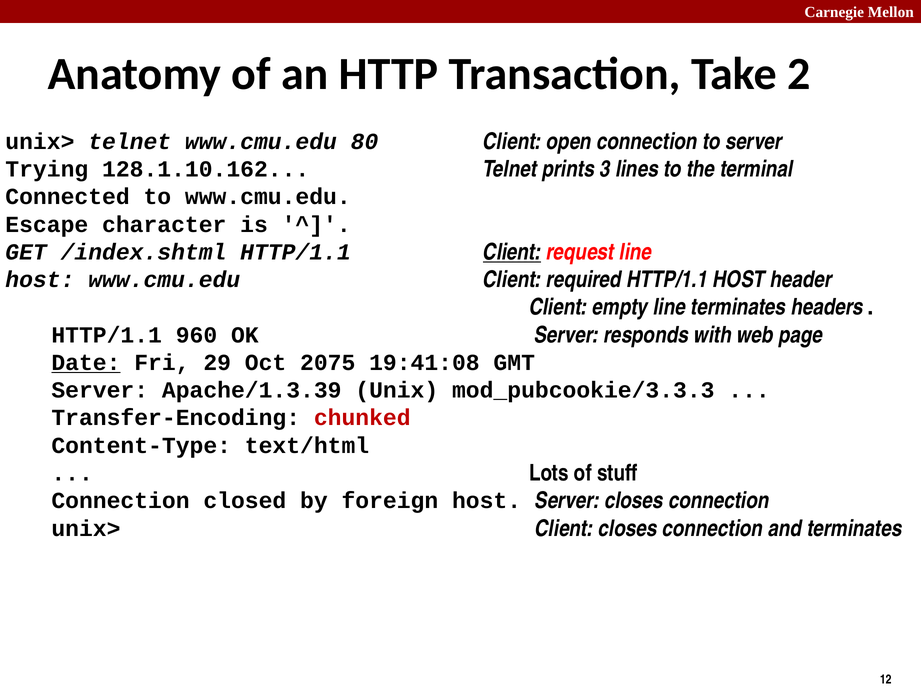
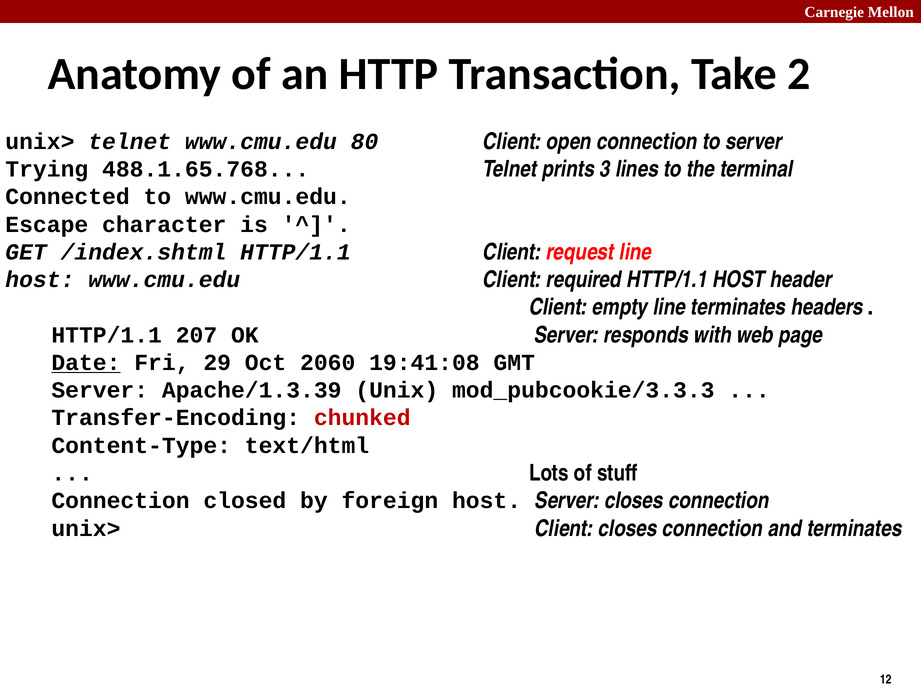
128.1.10.162: 128.1.10.162 -> 488.1.65.768
Client at (512, 252) underline: present -> none
960: 960 -> 207
2075: 2075 -> 2060
